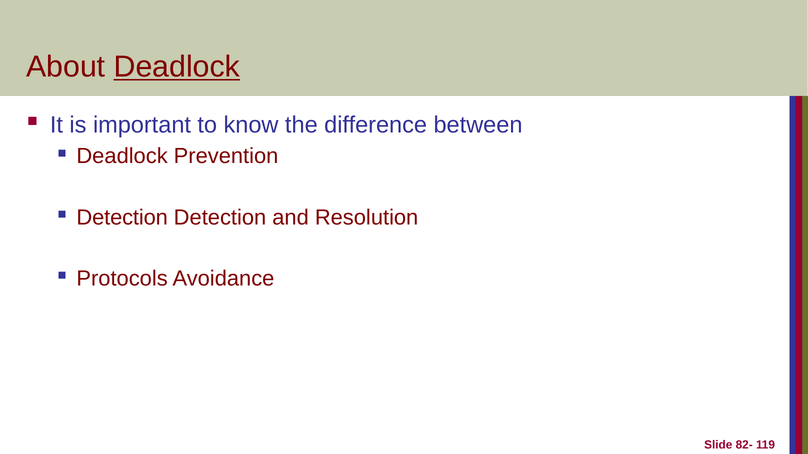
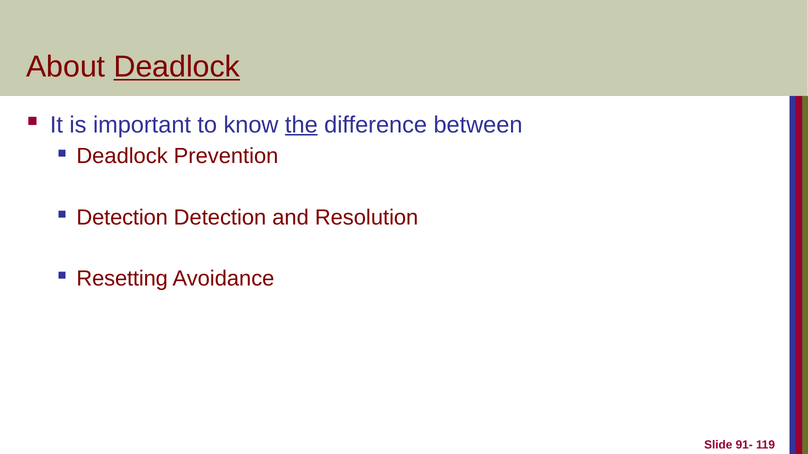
the underline: none -> present
Protocols: Protocols -> Resetting
82-: 82- -> 91-
